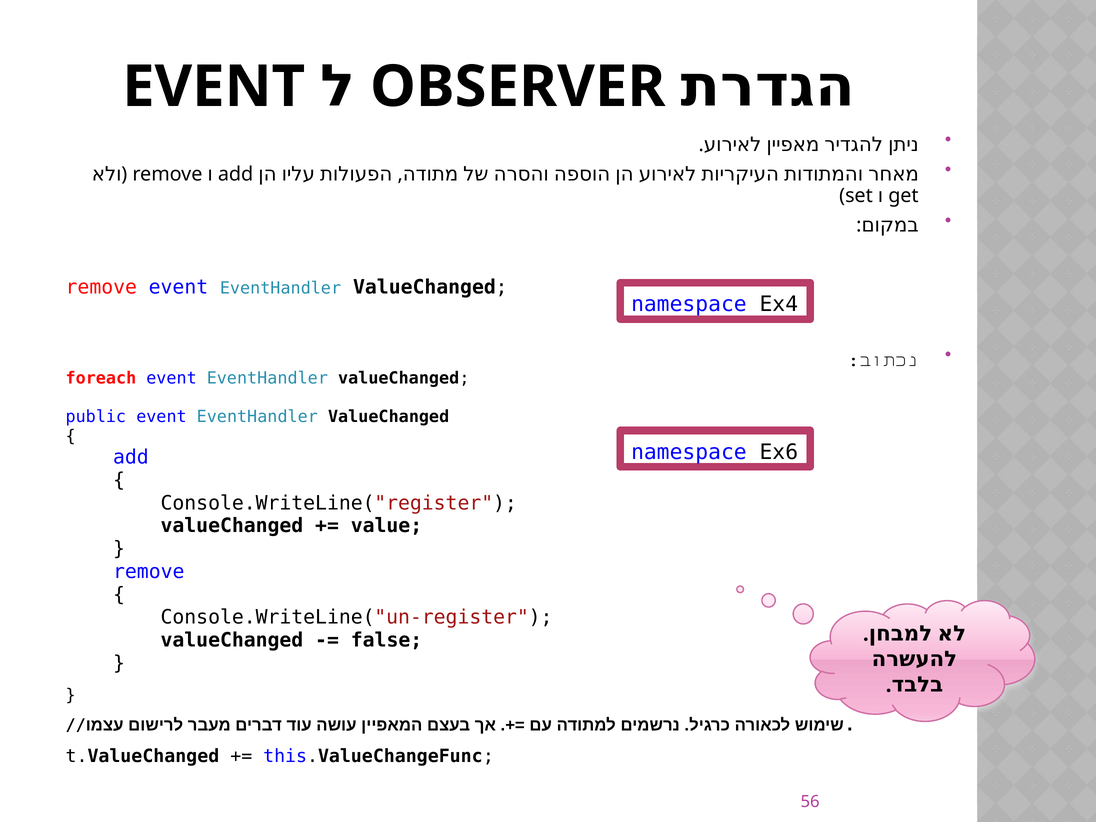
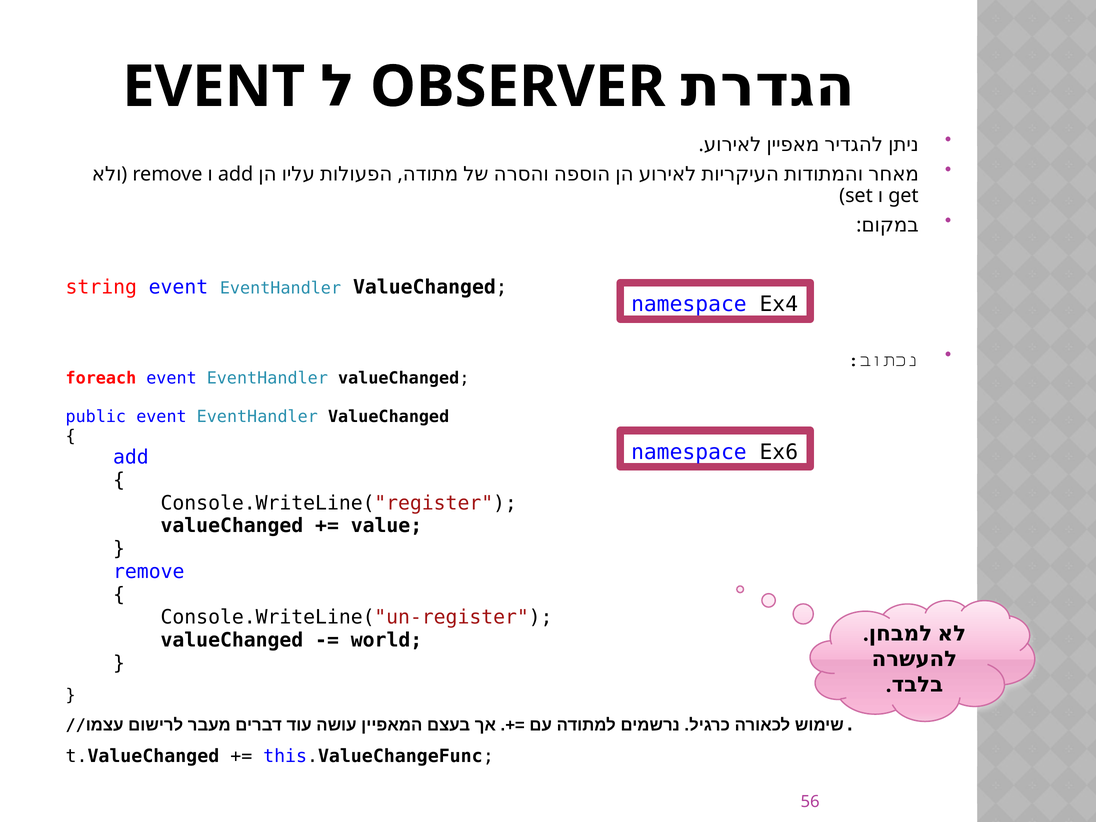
remove at (101, 287): remove -> string
false: false -> world
